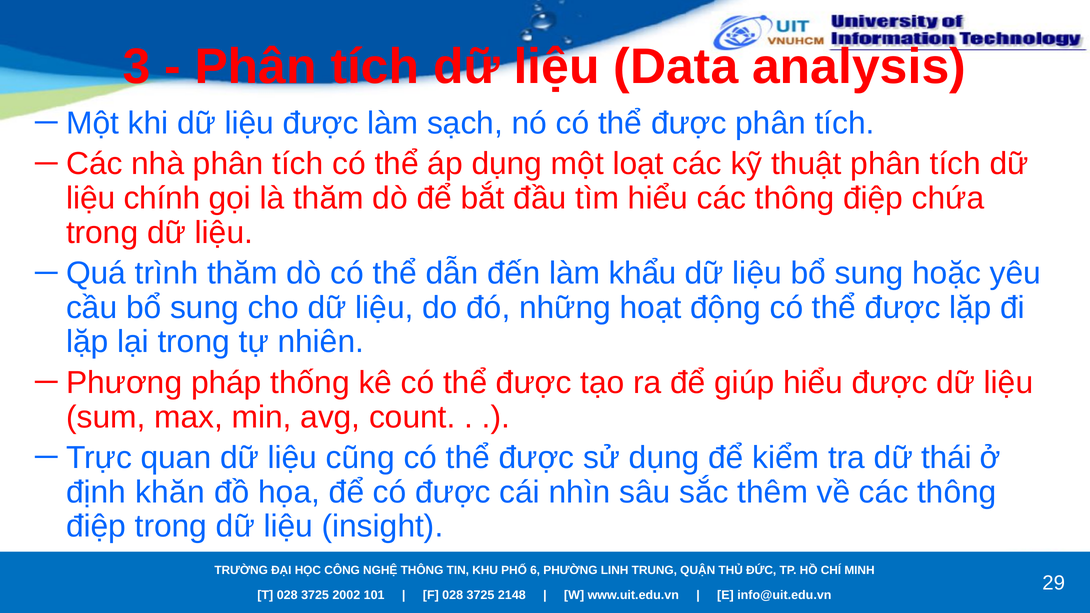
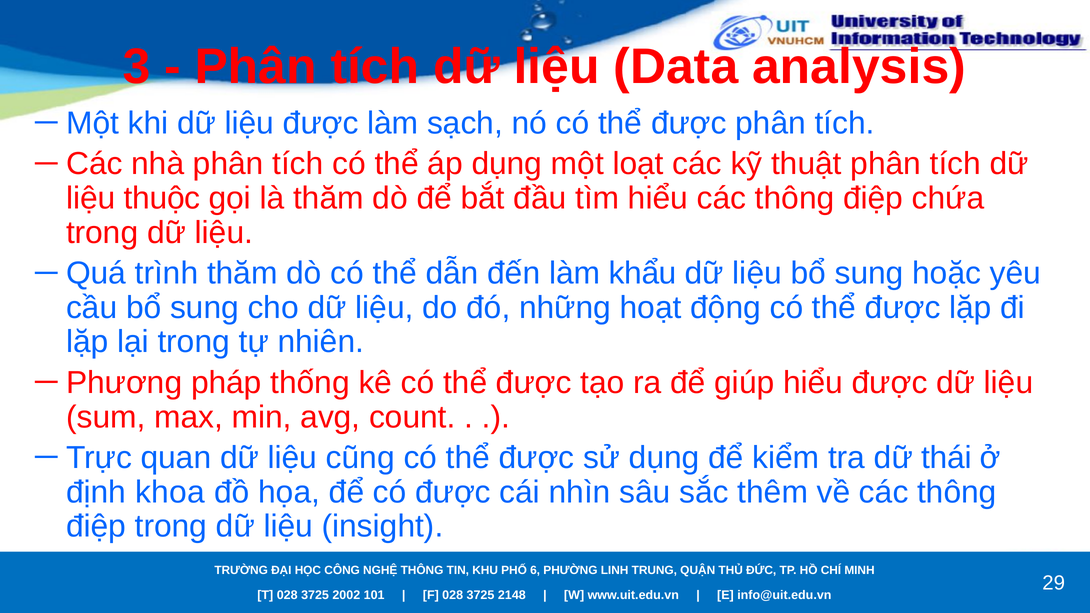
chính: chính -> thuộc
khăn: khăn -> khoa
